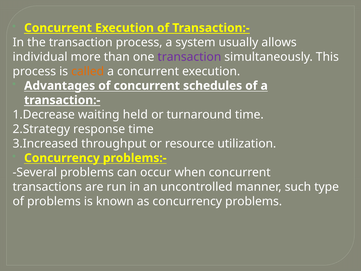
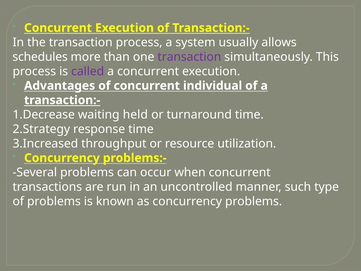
individual: individual -> schedules
called colour: orange -> purple
schedules: schedules -> individual
